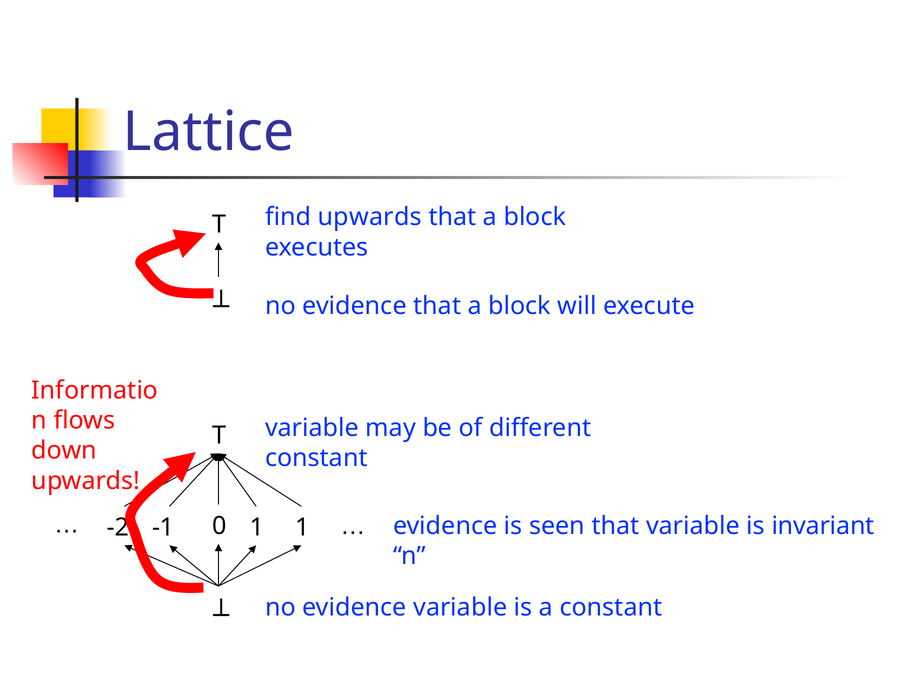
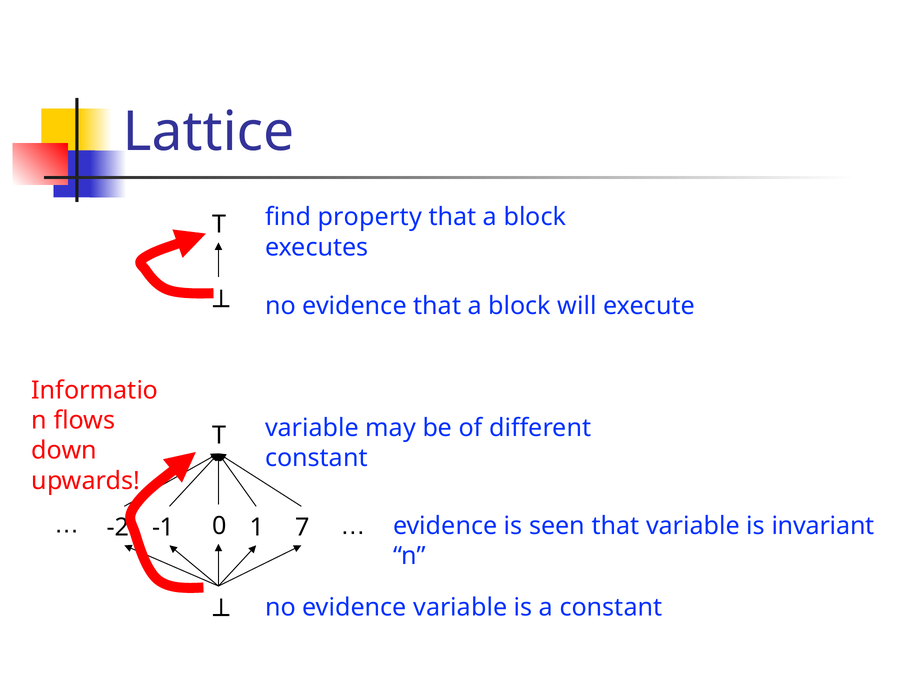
find upwards: upwards -> property
1 1: 1 -> 7
